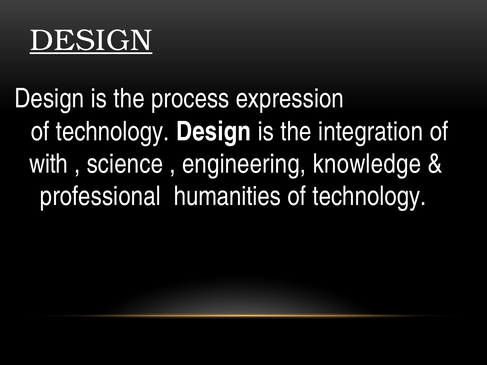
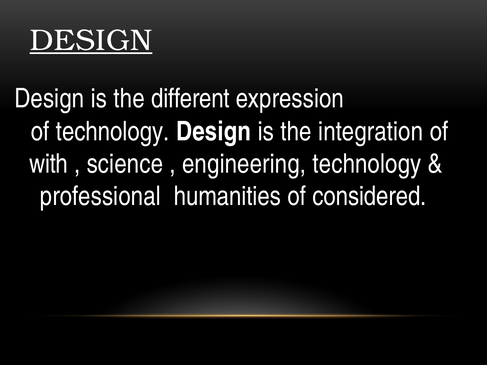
process: process -> different
engineering knowledge: knowledge -> technology
technology at (369, 196): technology -> considered
